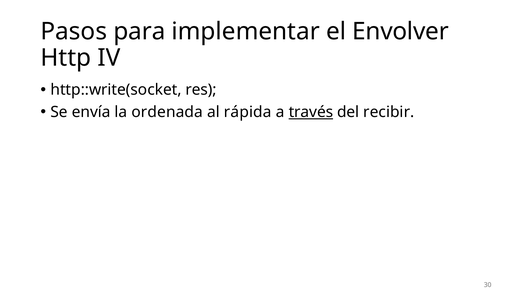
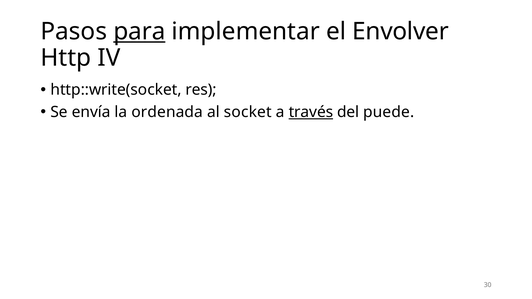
para underline: none -> present
rápida: rápida -> socket
recibir: recibir -> puede
